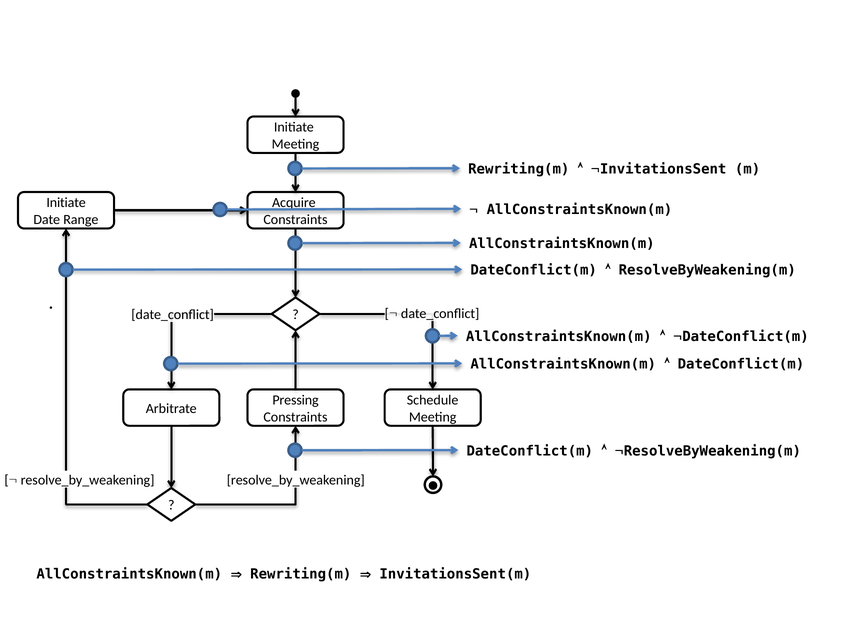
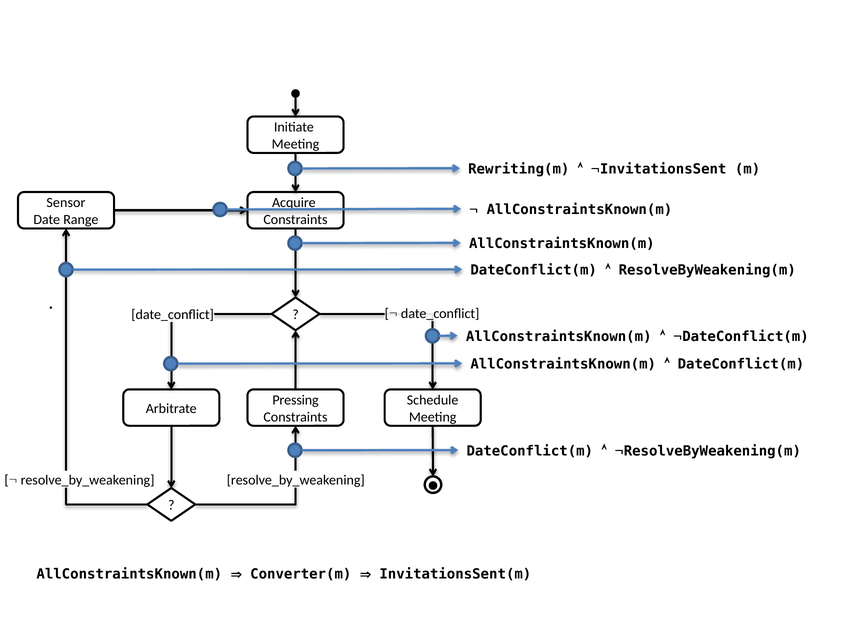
Initiate at (66, 203): Initiate -> Sensor
Rewriting(m at (301, 575): Rewriting(m -> Converter(m
